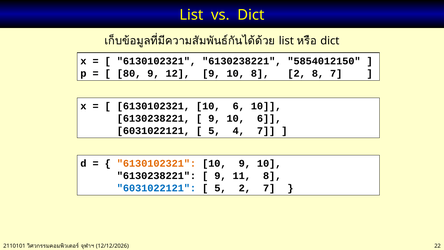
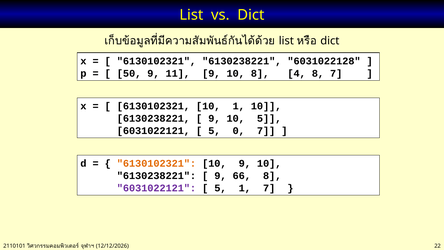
5854012150: 5854012150 -> 6031022128
80: 80 -> 50
12: 12 -> 11
8 2: 2 -> 4
6130102321 10 6: 6 -> 1
9 10 6: 6 -> 5
4: 4 -> 0
11: 11 -> 66
6031022121 at (156, 188) colour: blue -> purple
5 2: 2 -> 1
